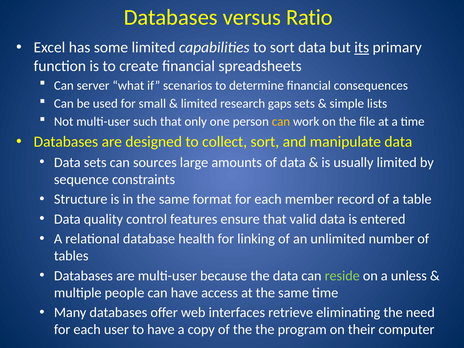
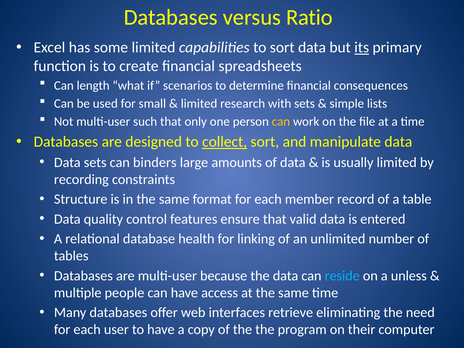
server: server -> length
gaps: gaps -> with
collect underline: none -> present
sources: sources -> binders
sequence: sequence -> recording
reside colour: light green -> light blue
